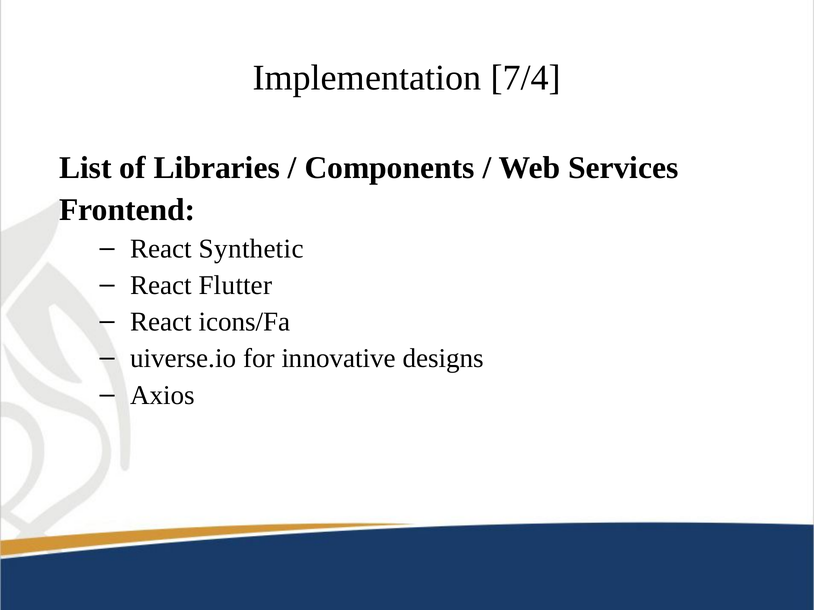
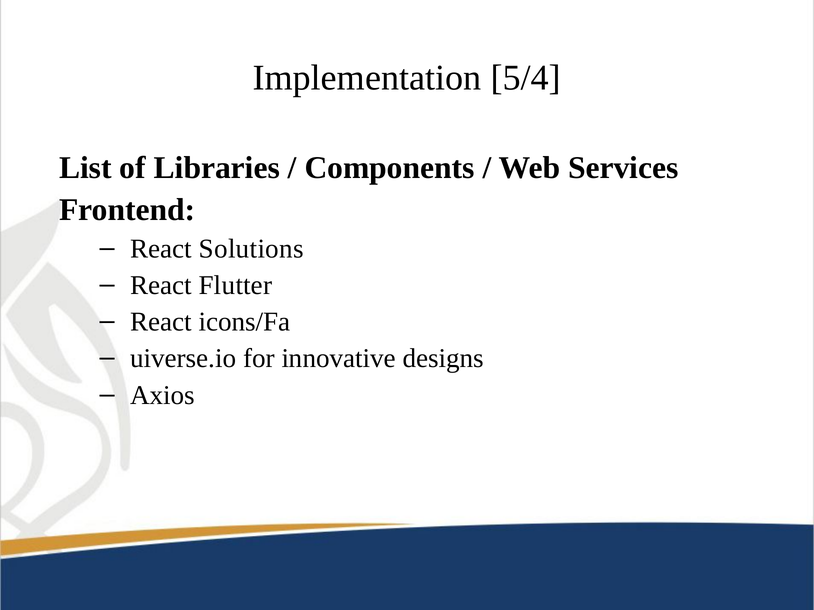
7/4: 7/4 -> 5/4
Synthetic: Synthetic -> Solutions
